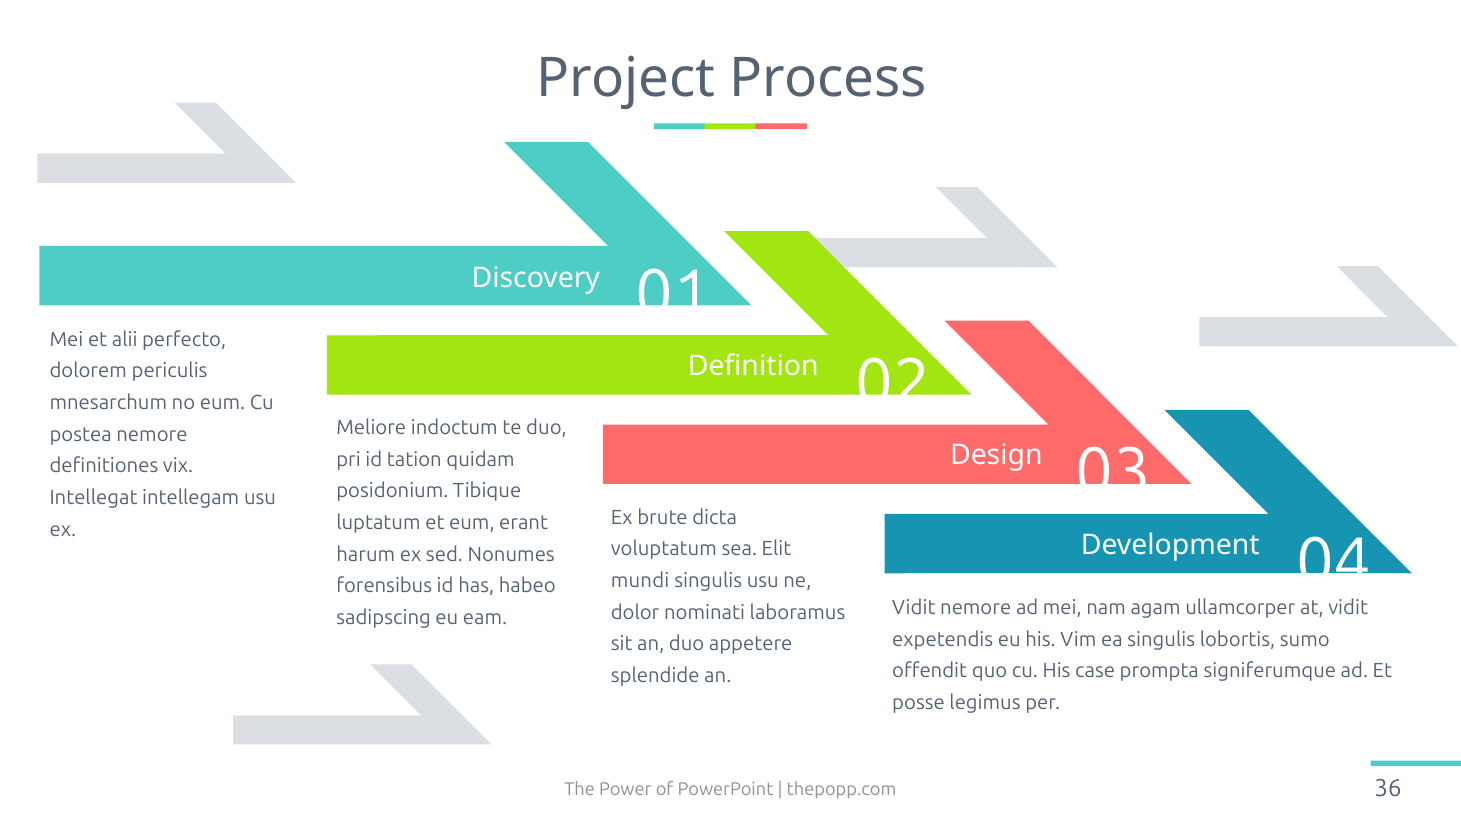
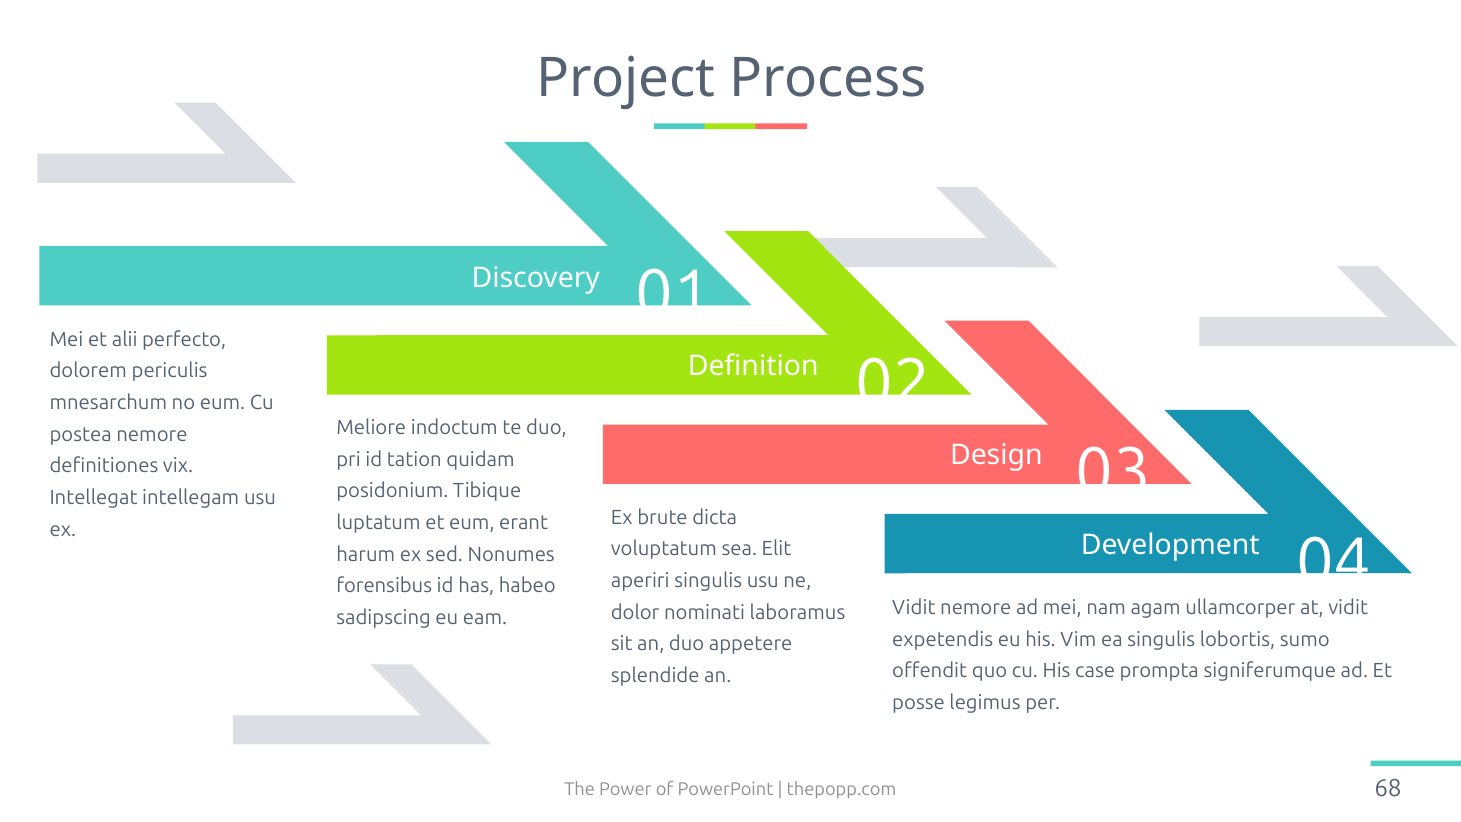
mundi: mundi -> aperiri
36: 36 -> 68
